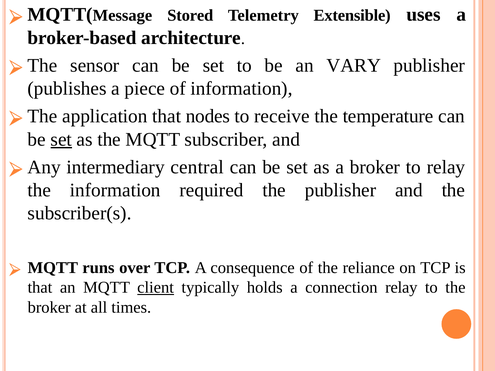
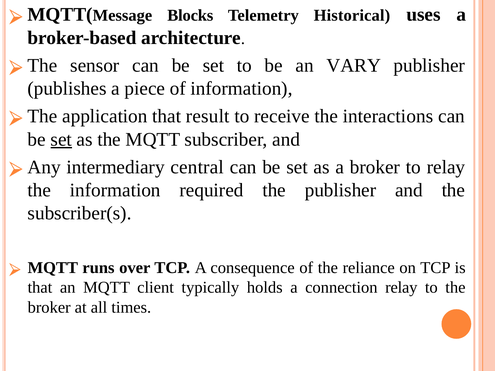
Stored: Stored -> Blocks
Extensible: Extensible -> Historical
nodes: nodes -> result
temperature: temperature -> interactions
client underline: present -> none
